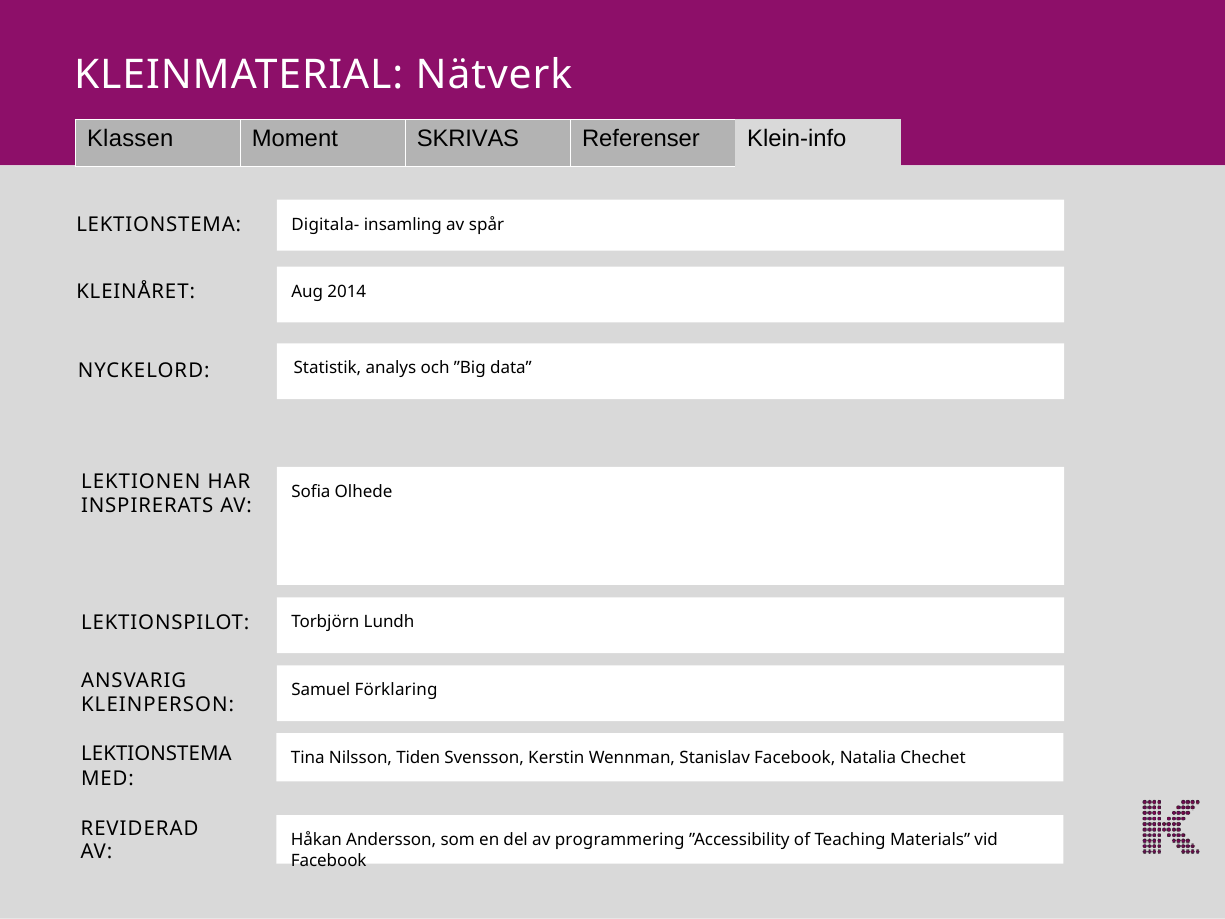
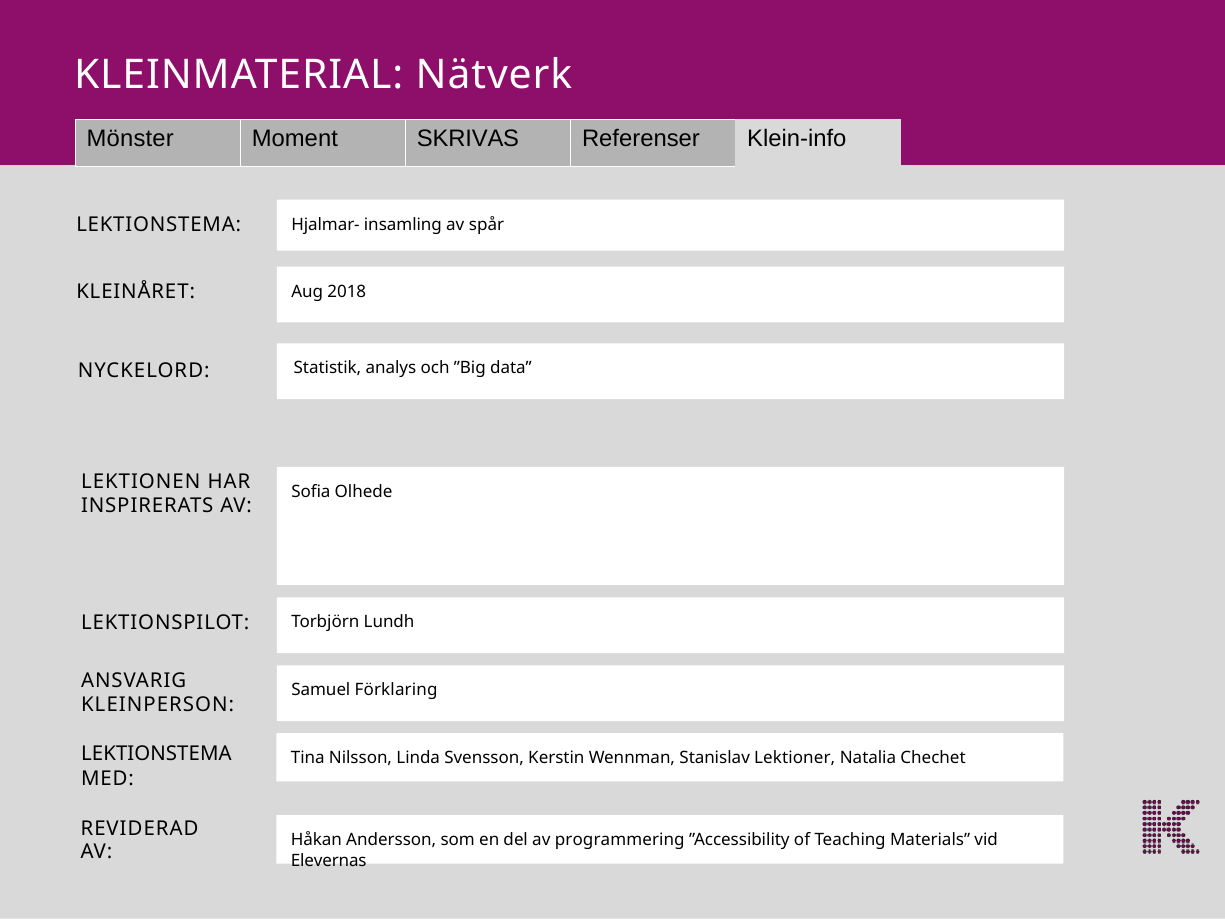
Klassen: Klassen -> Mönster
Digitala-: Digitala- -> Hjalmar-
2014: 2014 -> 2018
Tiden: Tiden -> Linda
Stanislav Facebook: Facebook -> Lektioner
Facebook at (329, 860): Facebook -> Elevernas
